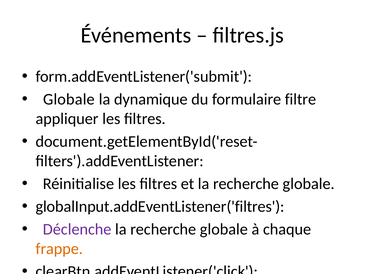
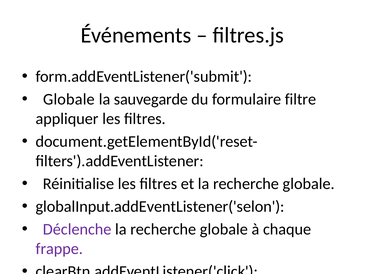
la dynamique: dynamique -> sauvegarde
globalInput.addEventListener('filtres: globalInput.addEventListener('filtres -> globalInput.addEventListener('selon
frappe colour: orange -> purple
